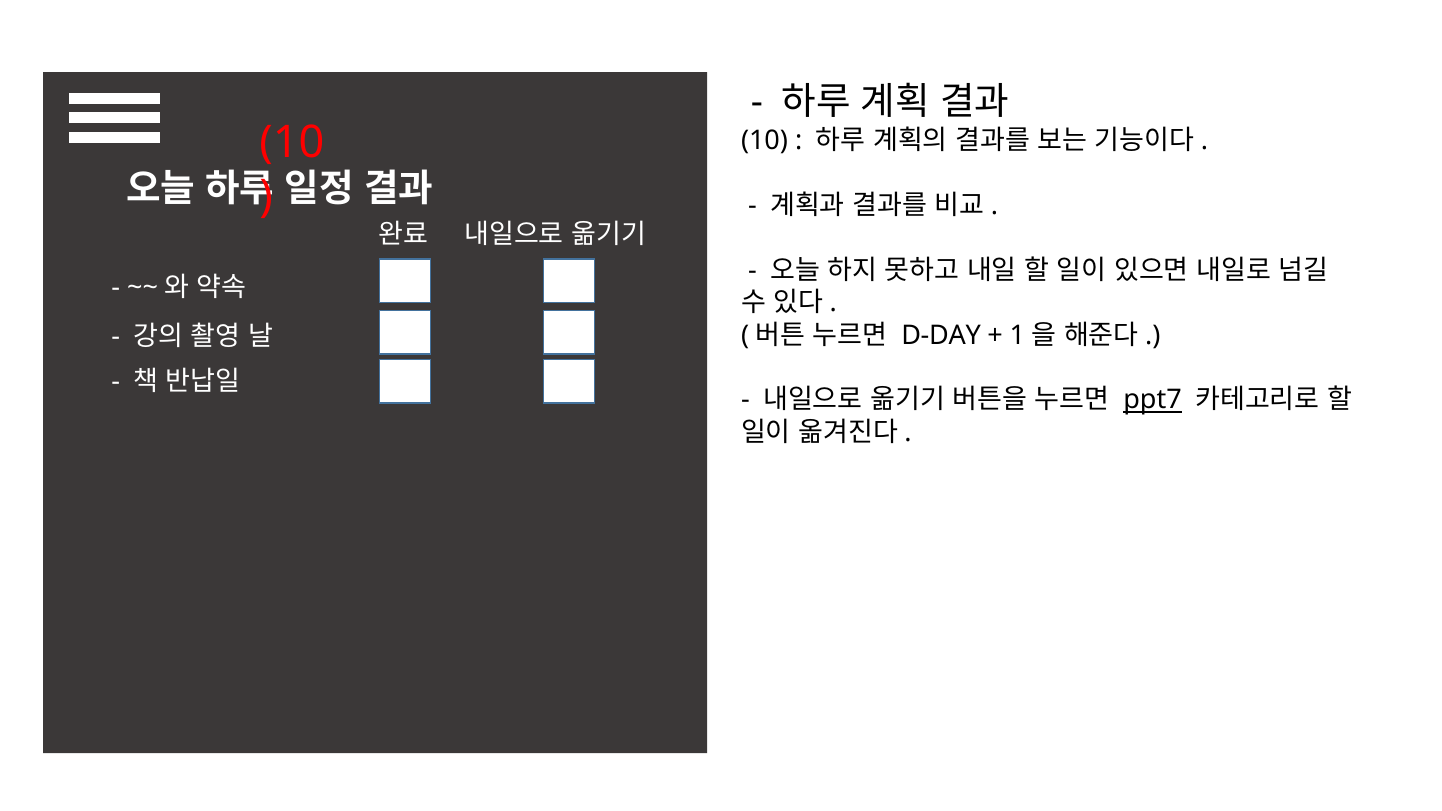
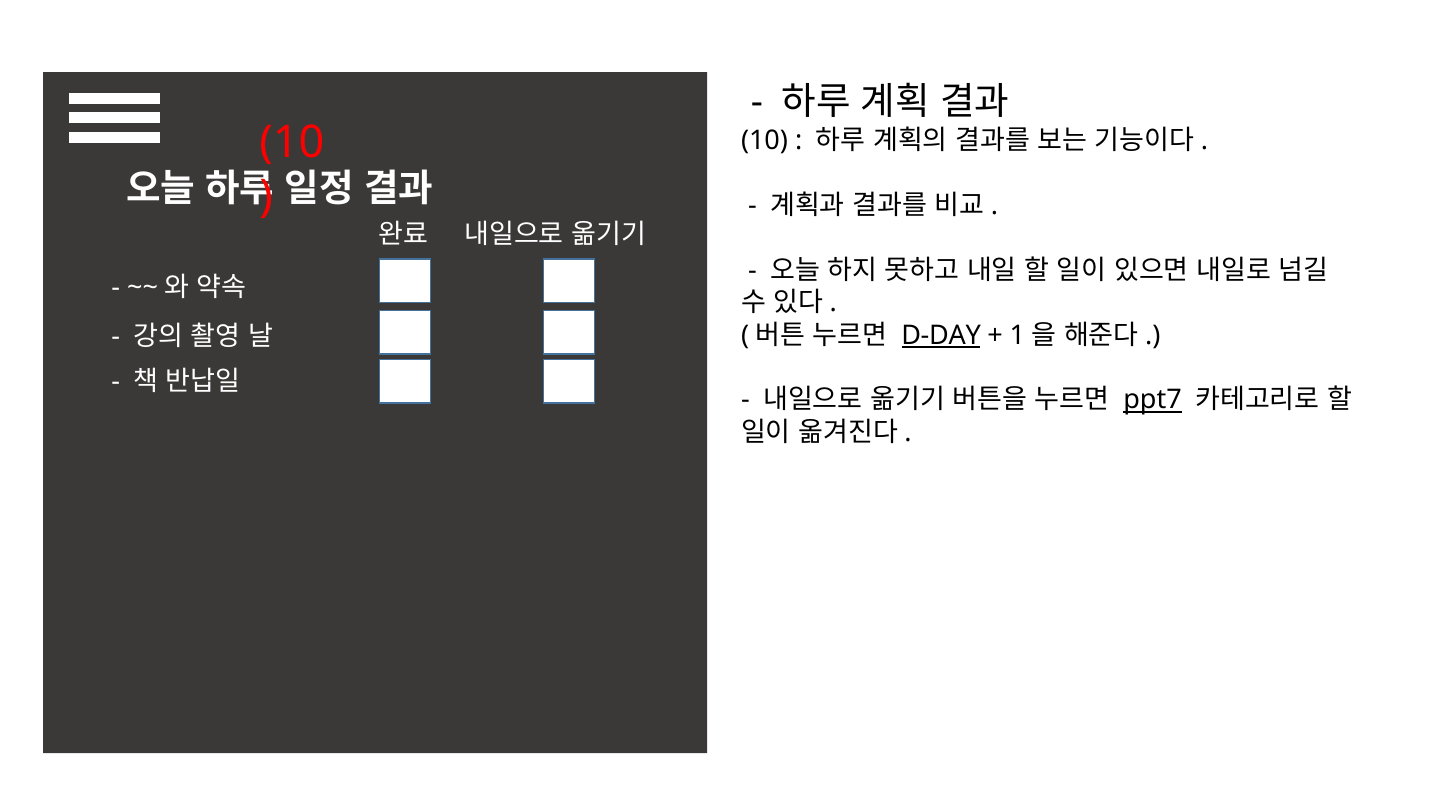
D-DAY underline: none -> present
